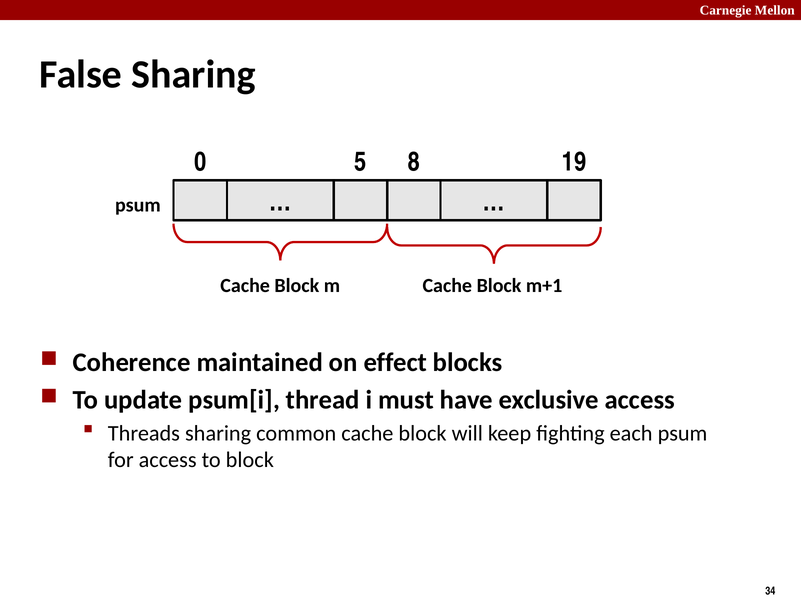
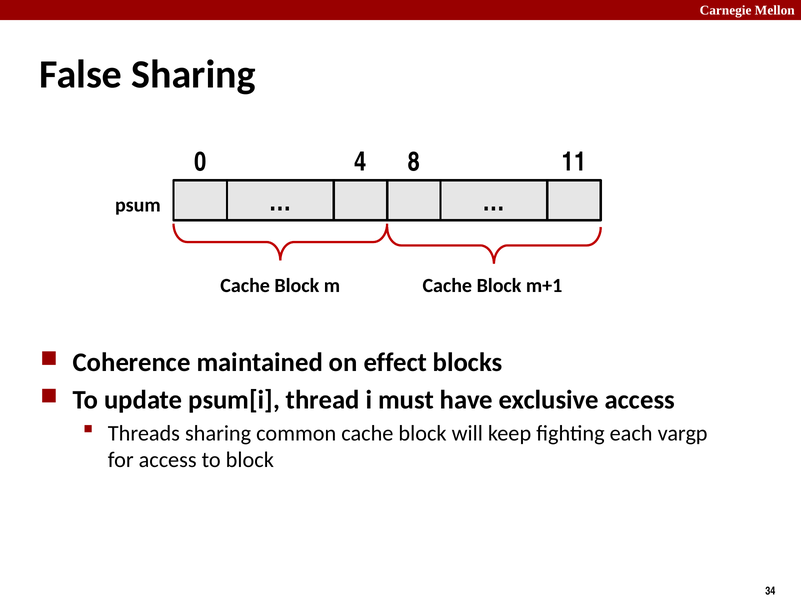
5: 5 -> 4
19: 19 -> 11
each psum: psum -> vargp
